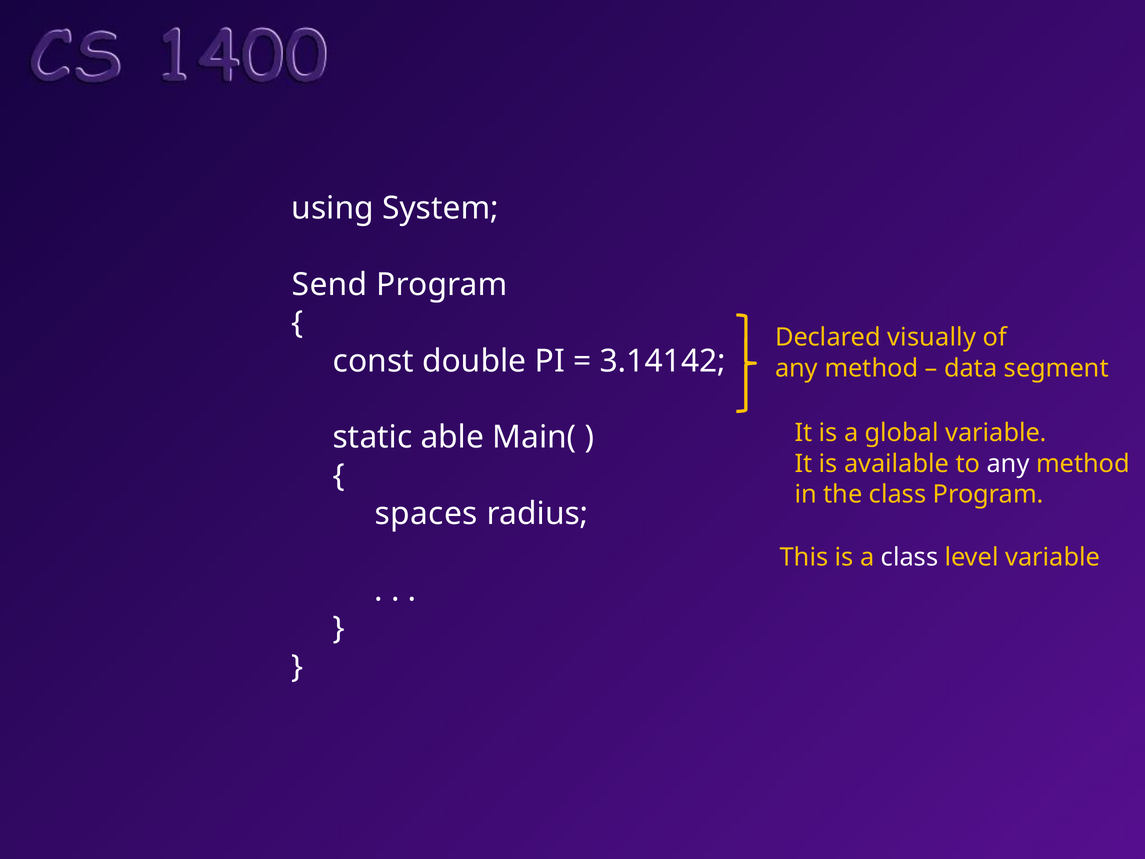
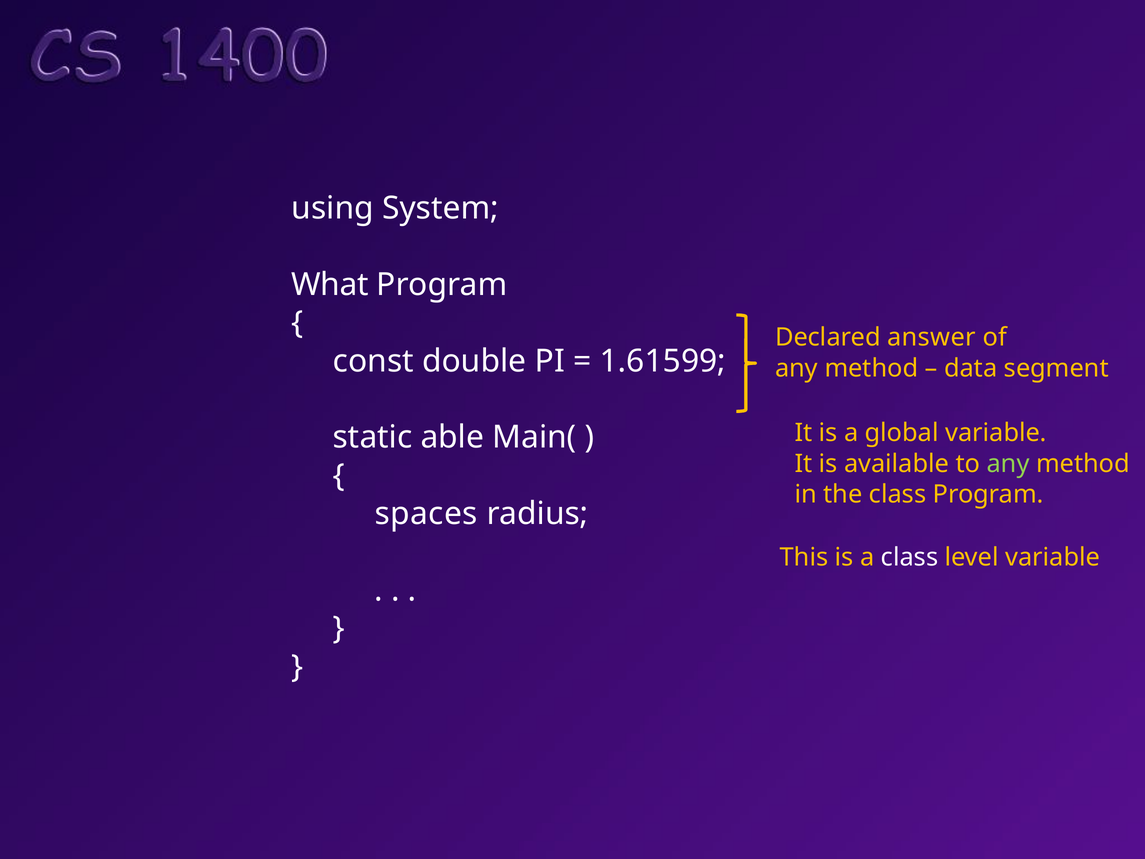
Send: Send -> What
visually: visually -> answer
3.14142: 3.14142 -> 1.61599
any at (1008, 463) colour: white -> light green
